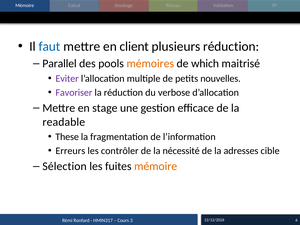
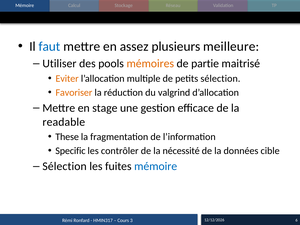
client: client -> assez
plusieurs réduction: réduction -> meilleure
Parallel: Parallel -> Utiliser
which: which -> partie
Eviter colour: purple -> orange
petits nouvelles: nouvelles -> sélection
Favoriser colour: purple -> orange
verbose: verbose -> valgrind
Erreurs: Erreurs -> Specific
adresses: adresses -> données
mémoire at (156, 166) colour: orange -> blue
